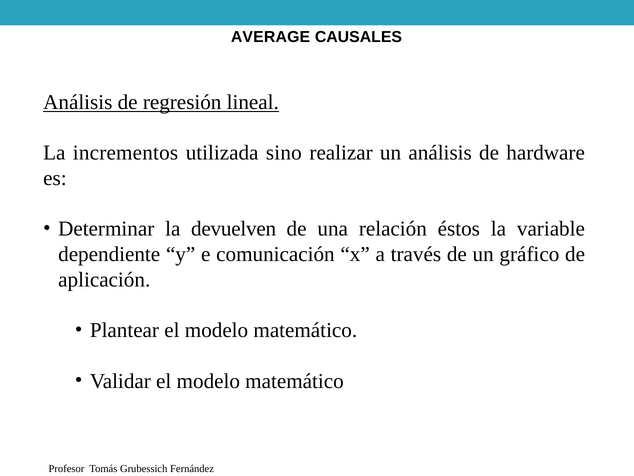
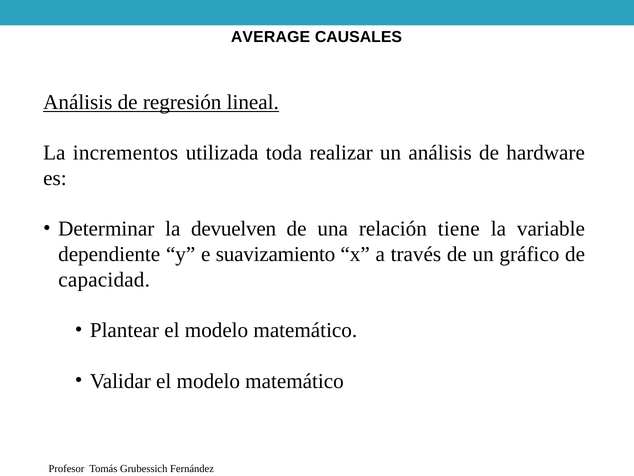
sino: sino -> toda
éstos: éstos -> tiene
comunicación: comunicación -> suavizamiento
aplicación: aplicación -> capacidad
